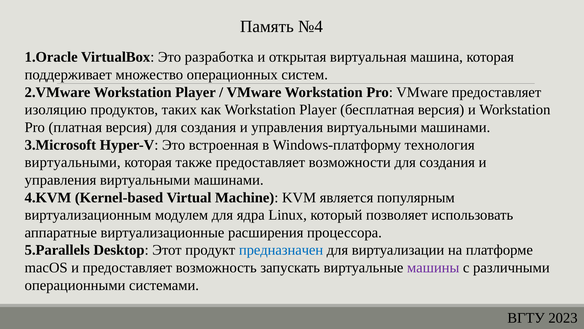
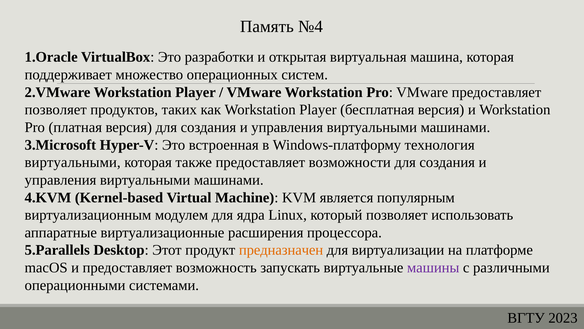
разработка: разработка -> разработки
изоляцию at (56, 110): изоляцию -> позволяет
предназначен colour: blue -> orange
